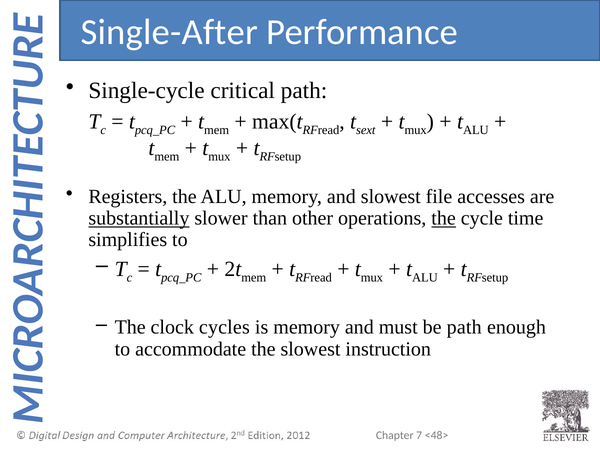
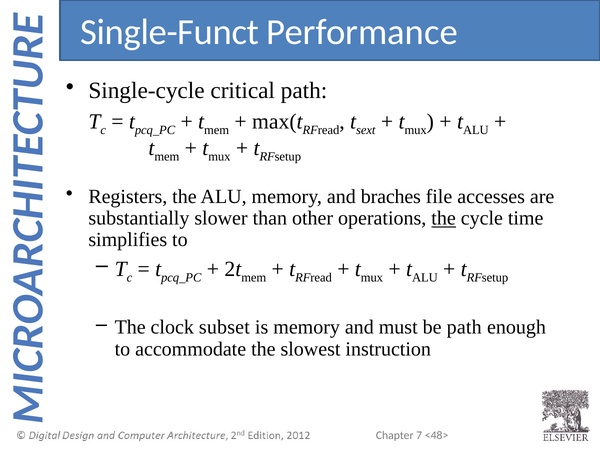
Single-After: Single-After -> Single-Funct
and slowest: slowest -> braches
substantially underline: present -> none
cycles: cycles -> subset
